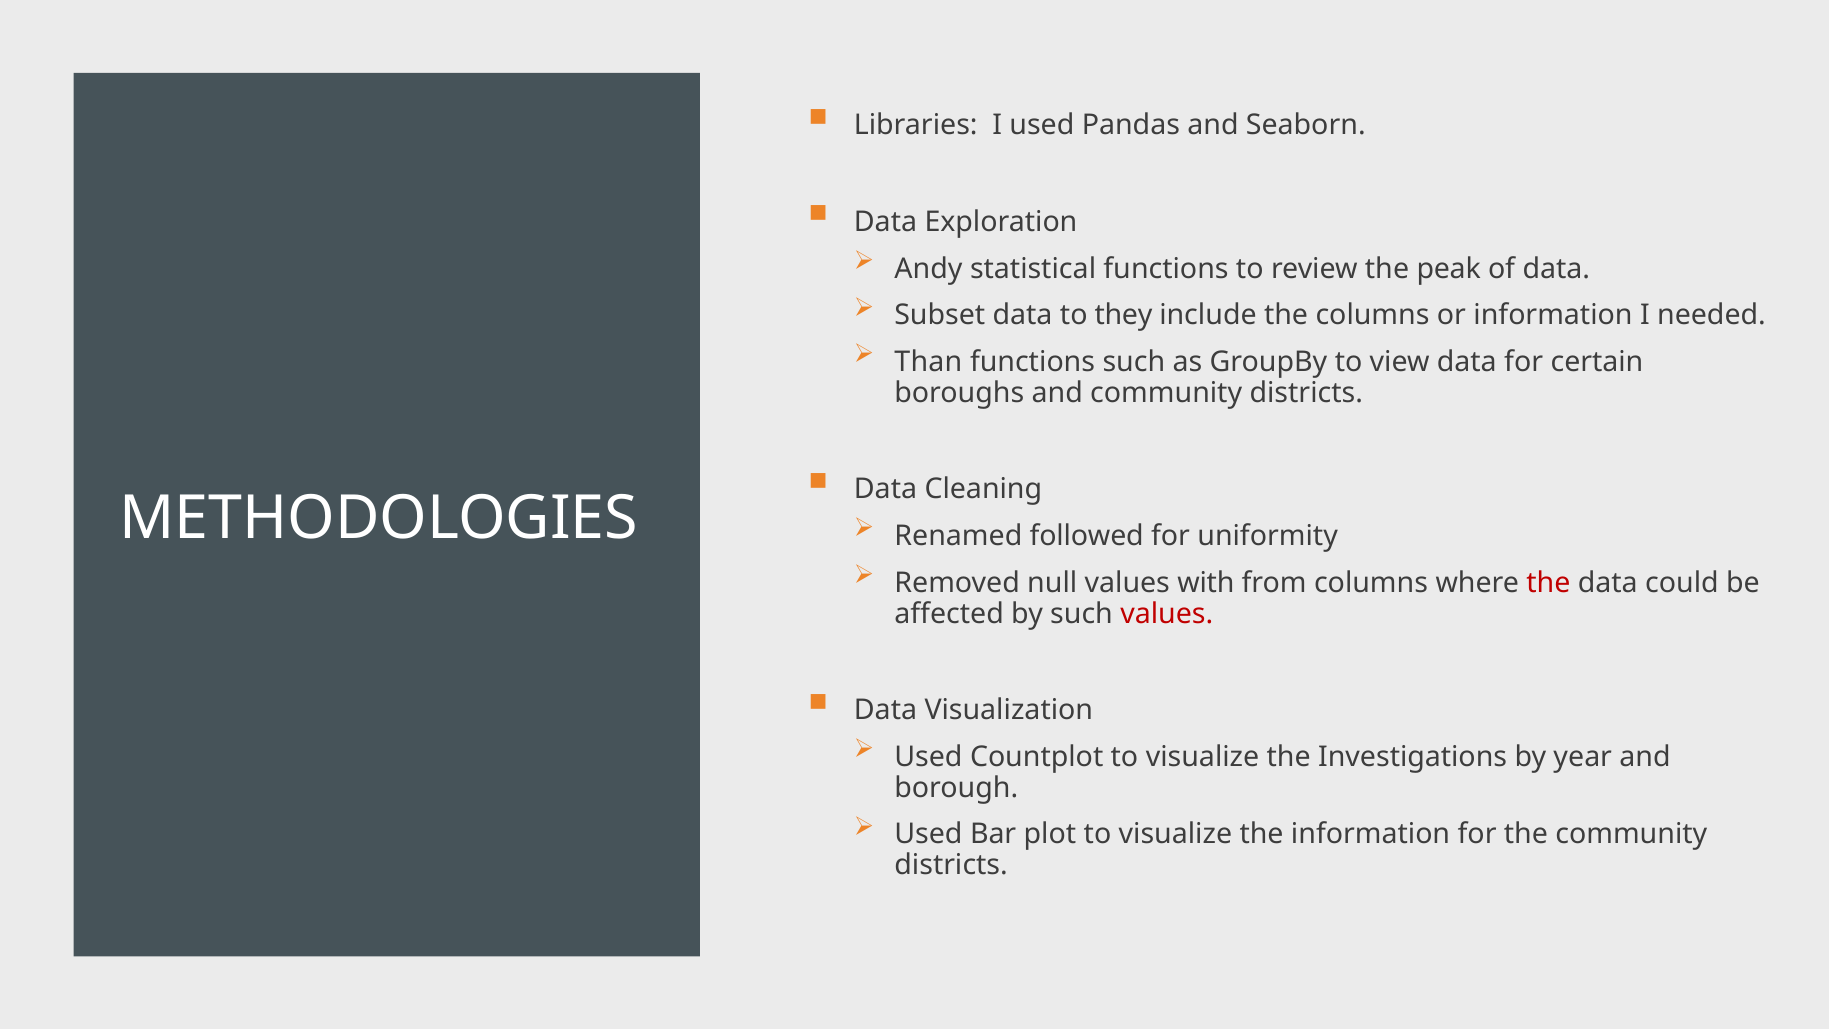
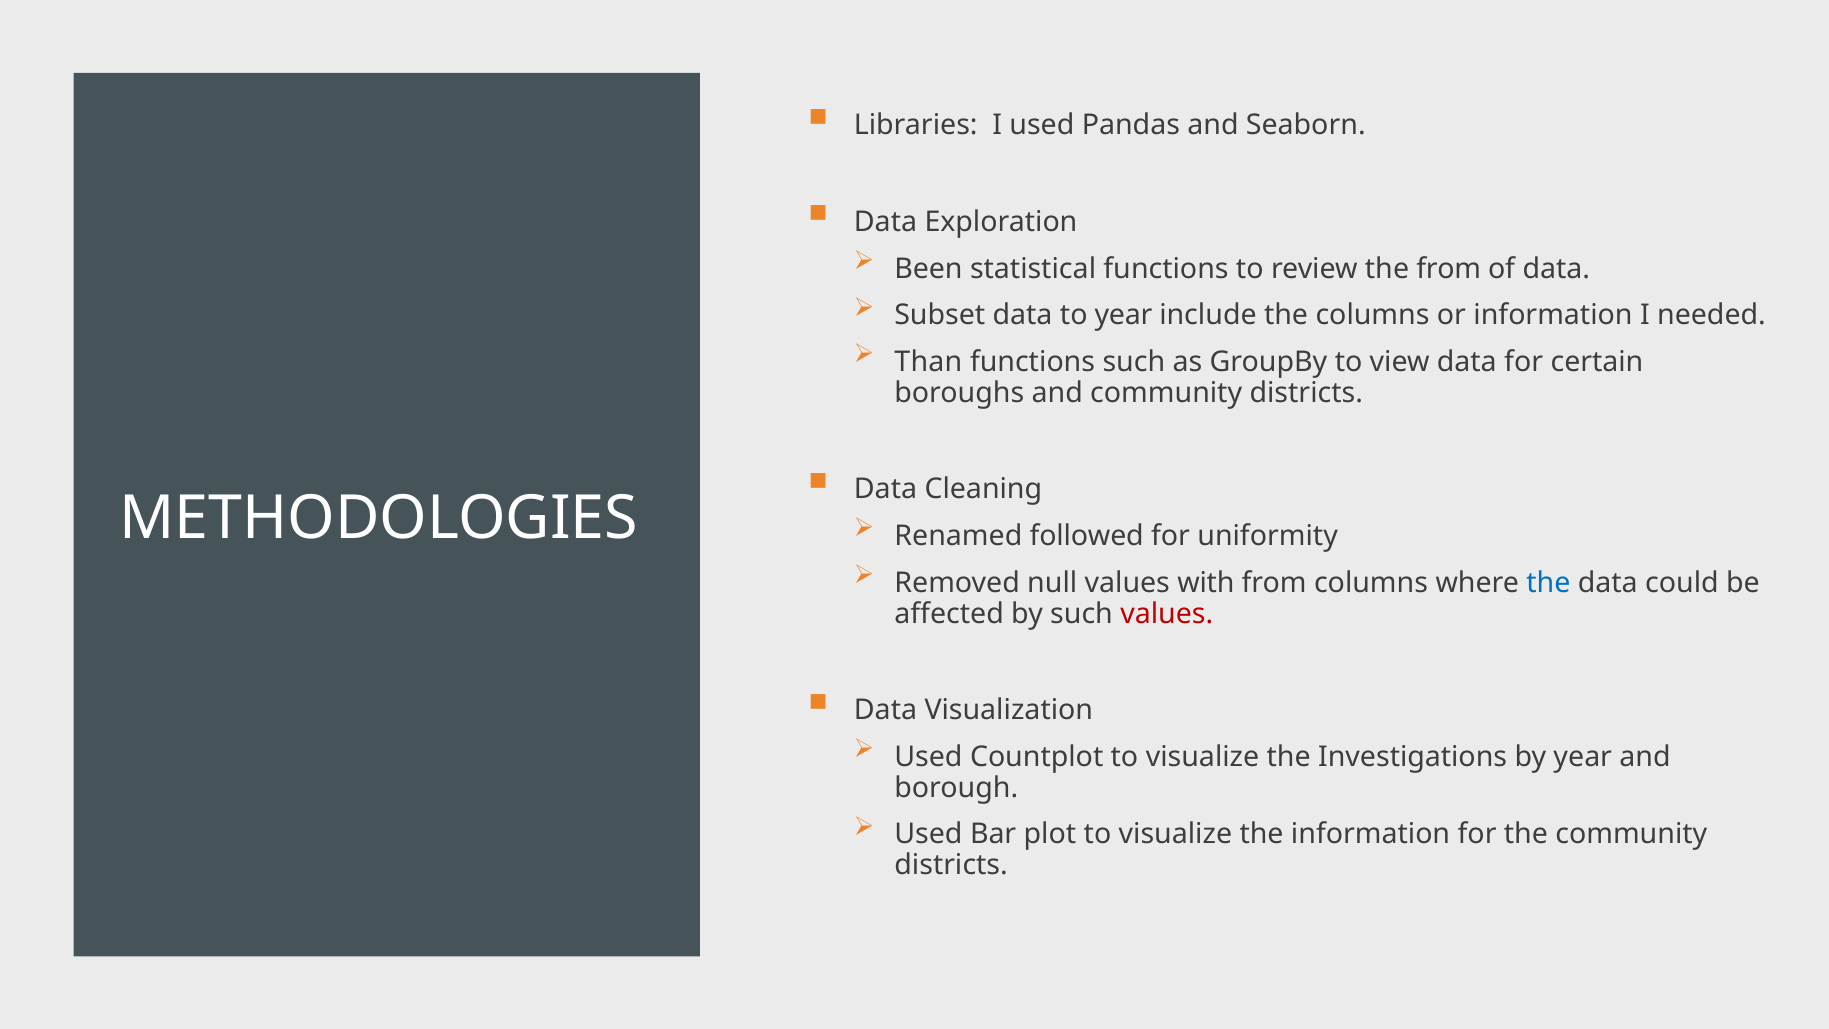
Andy: Andy -> Been
the peak: peak -> from
to they: they -> year
the at (1548, 583) colour: red -> blue
